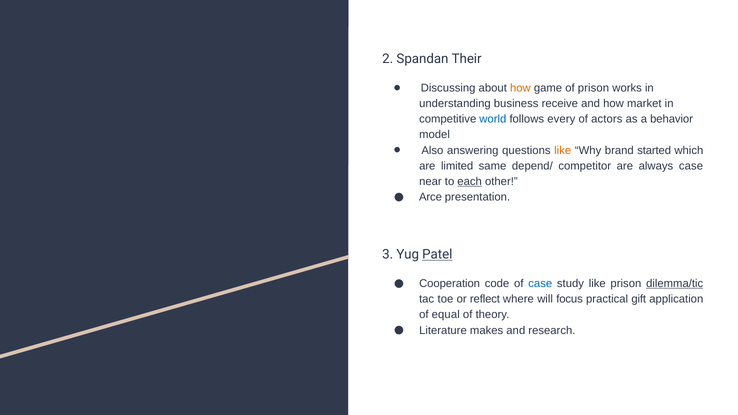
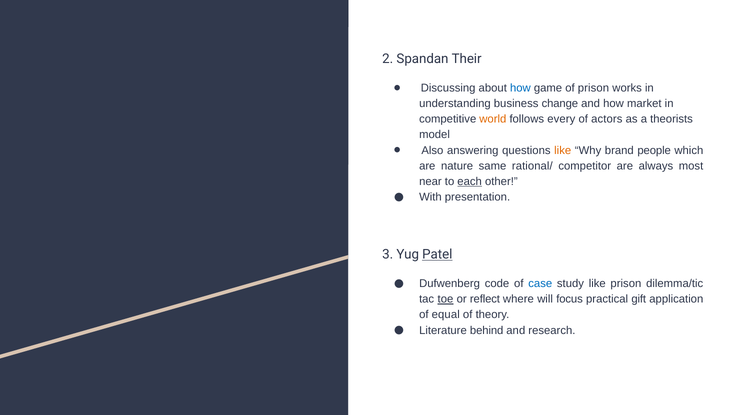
how at (520, 88) colour: orange -> blue
receive: receive -> change
world colour: blue -> orange
behavior: behavior -> theorists
started: started -> people
limited: limited -> nature
depend/: depend/ -> rational/
always case: case -> most
Arce: Arce -> With
Cooperation: Cooperation -> Dufwenberg
dilemma/tic underline: present -> none
toe underline: none -> present
makes: makes -> behind
